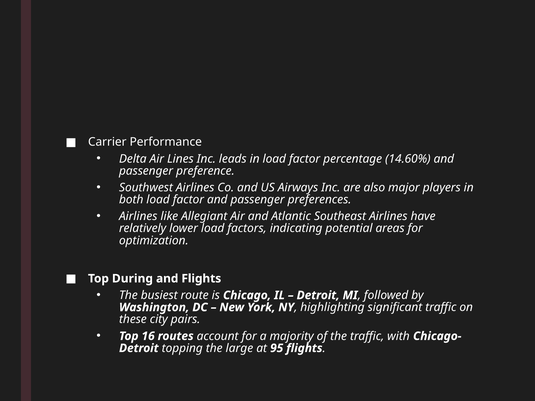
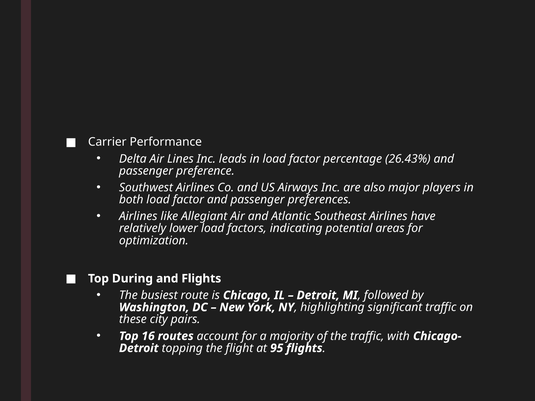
14.60%: 14.60% -> 26.43%
large: large -> flight
